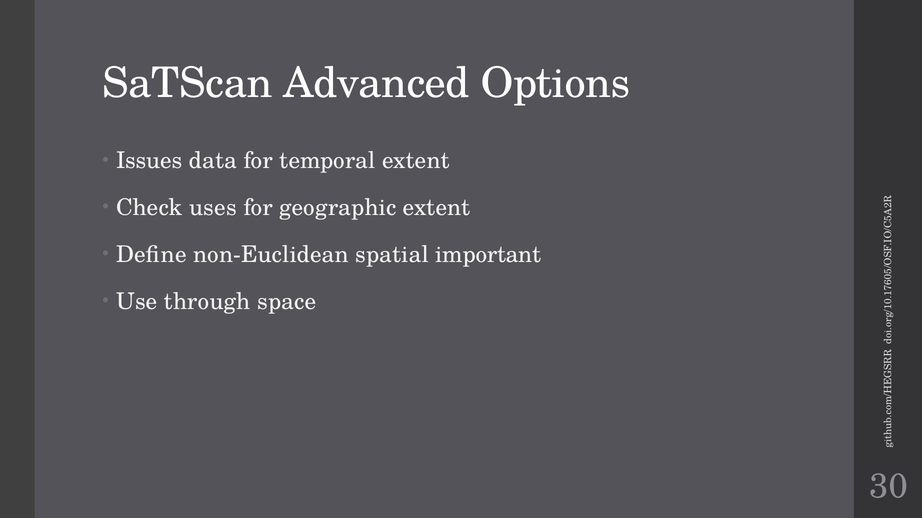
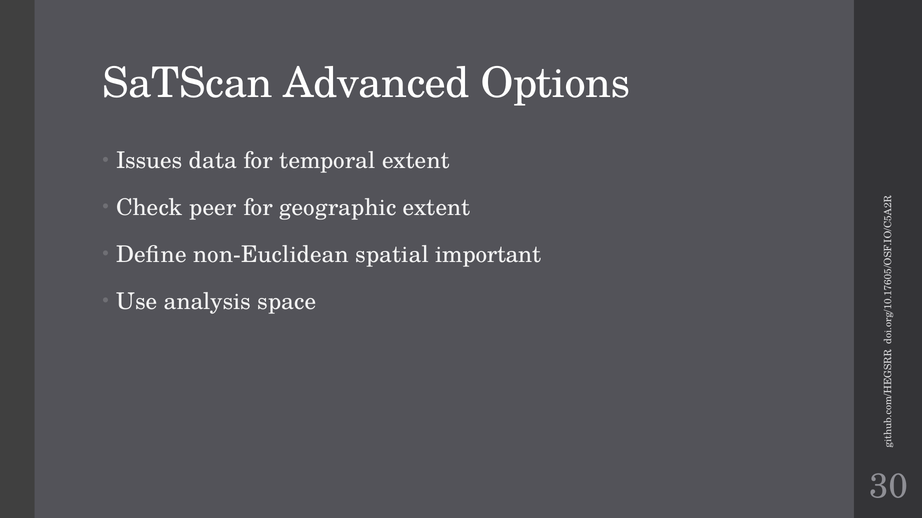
uses: uses -> peer
through: through -> analysis
